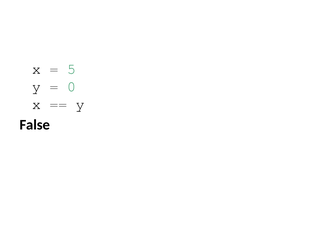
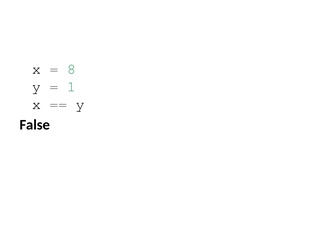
5: 5 -> 8
0: 0 -> 1
